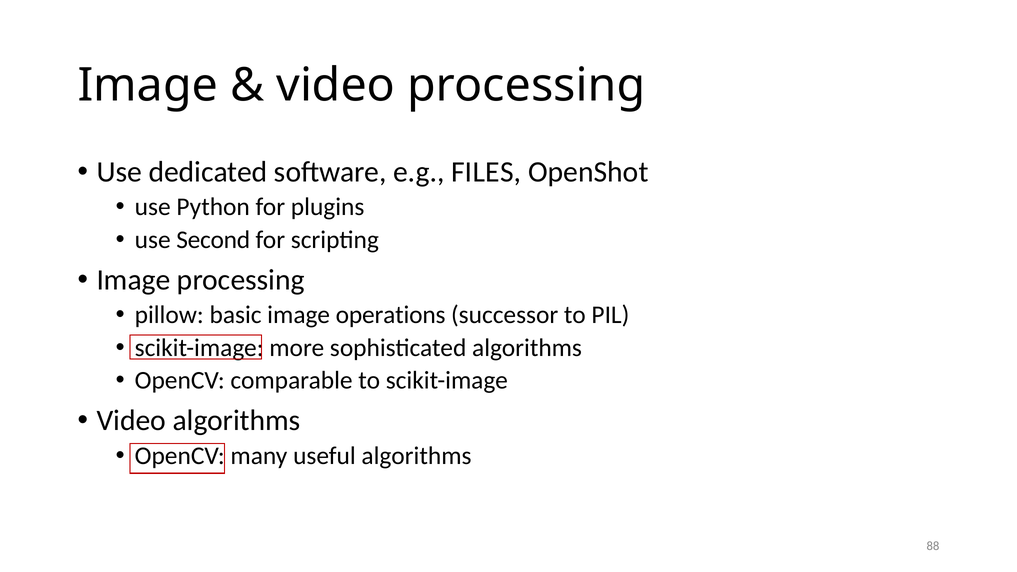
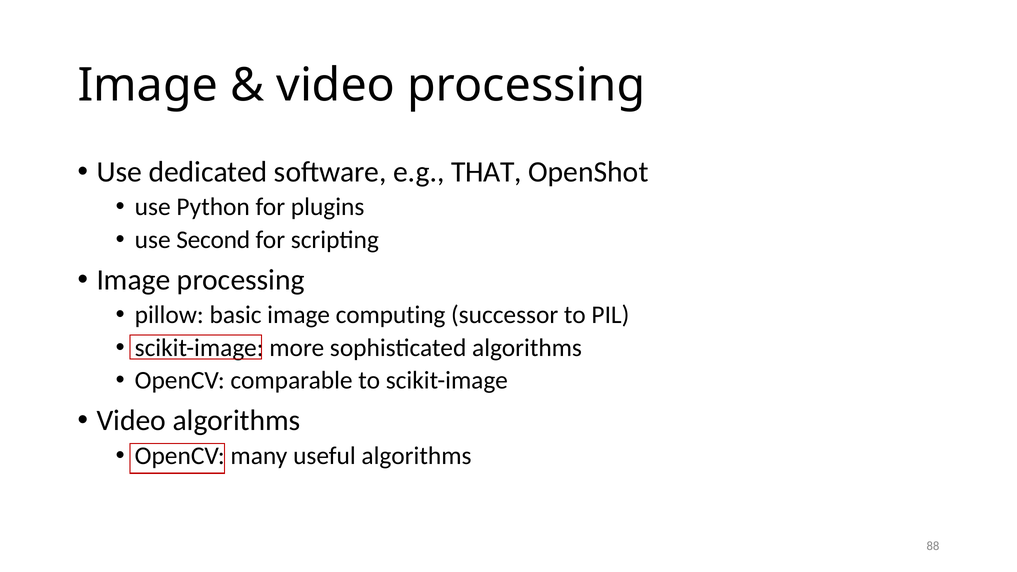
FILES: FILES -> THAT
operations: operations -> computing
